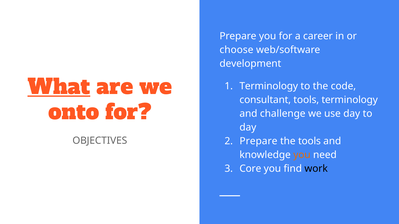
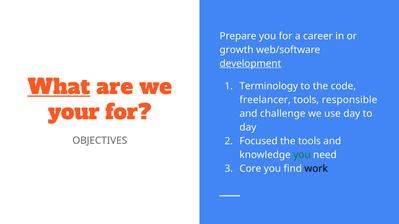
choose: choose -> growth
development underline: none -> present
consultant: consultant -> freelancer
tools terminology: terminology -> responsible
onto: onto -> your
Prepare at (258, 141): Prepare -> Focused
you at (302, 155) colour: orange -> green
